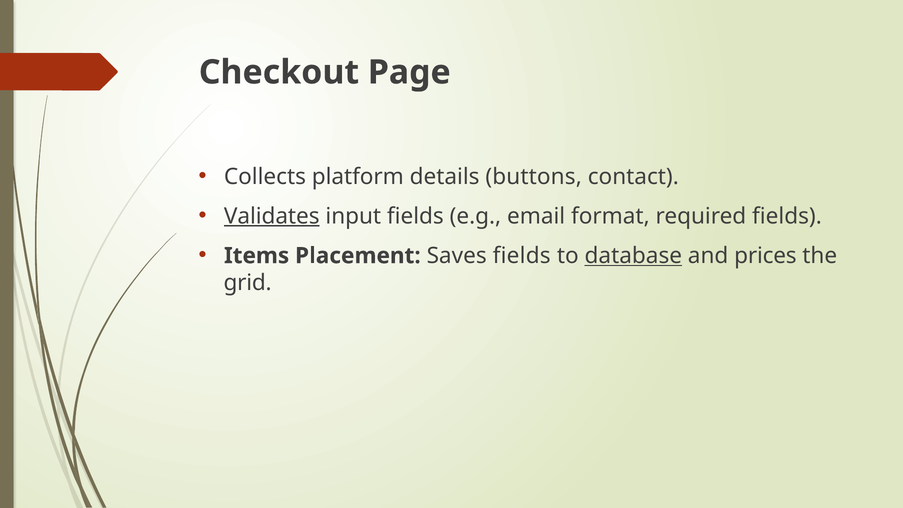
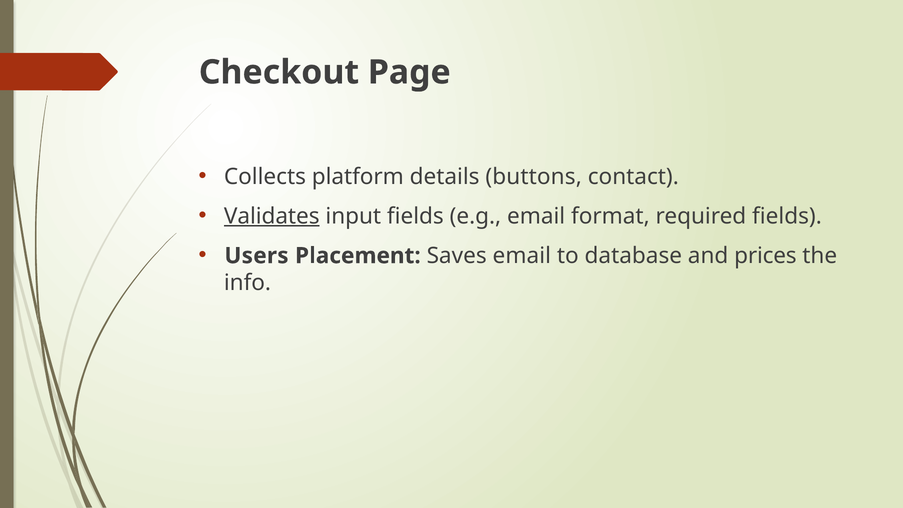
Items: Items -> Users
Saves fields: fields -> email
database underline: present -> none
grid: grid -> info
